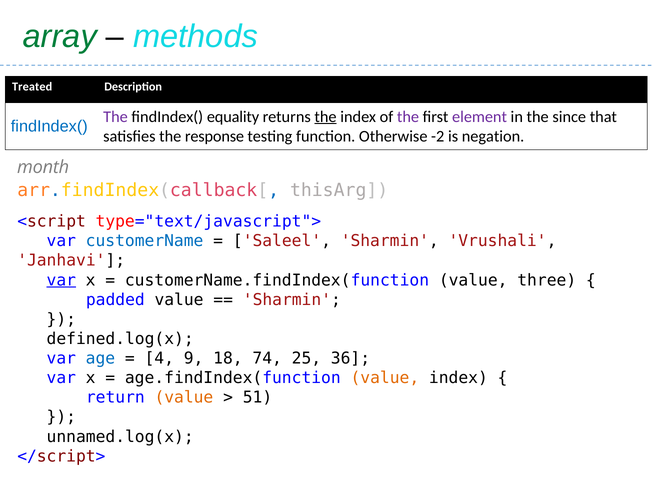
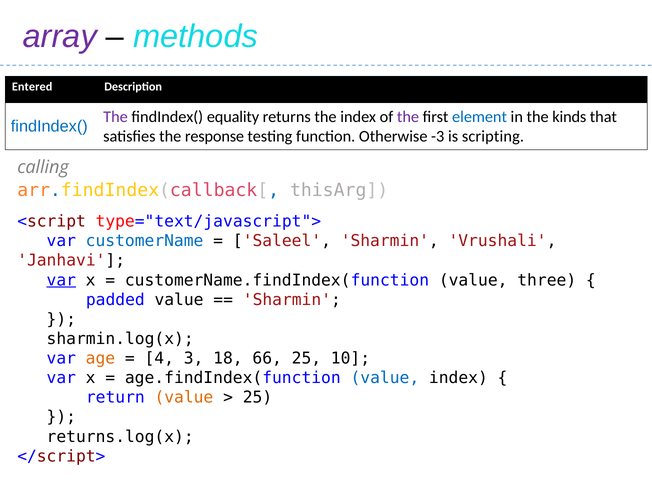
array colour: green -> purple
Treated: Treated -> Entered
the at (326, 117) underline: present -> none
element colour: purple -> blue
since: since -> kinds
-2: -2 -> -3
negation: negation -> scripting
month: month -> calling
defined.log(x: defined.log(x -> sharmin.log(x
age colour: blue -> orange
9: 9 -> 3
74: 74 -> 66
36: 36 -> 10
value at (385, 378) colour: orange -> blue
51 at (257, 398): 51 -> 25
unnamed.log(x: unnamed.log(x -> returns.log(x
